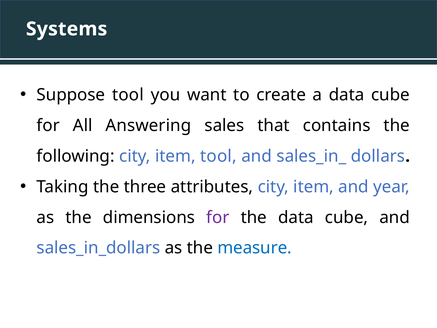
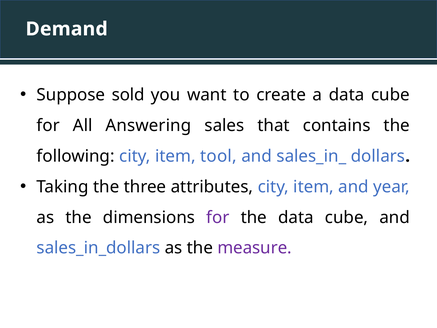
Systems: Systems -> Demand
Suppose tool: tool -> sold
measure colour: blue -> purple
